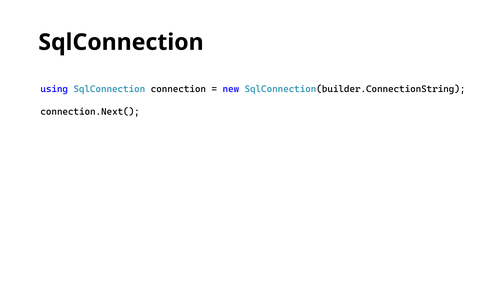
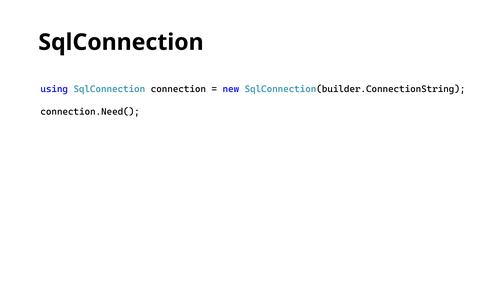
connection.Next(: connection.Next( -> connection.Need(
